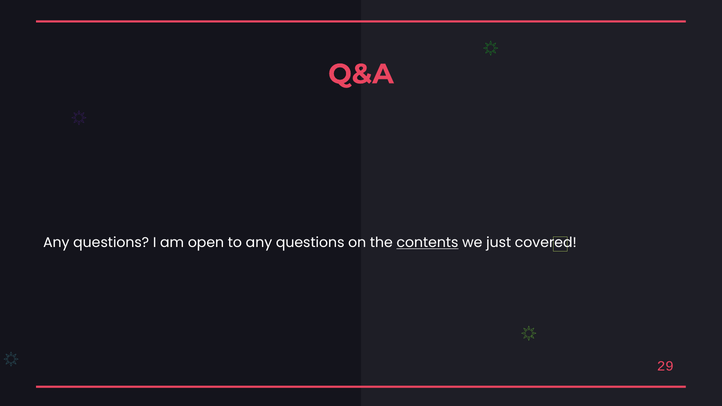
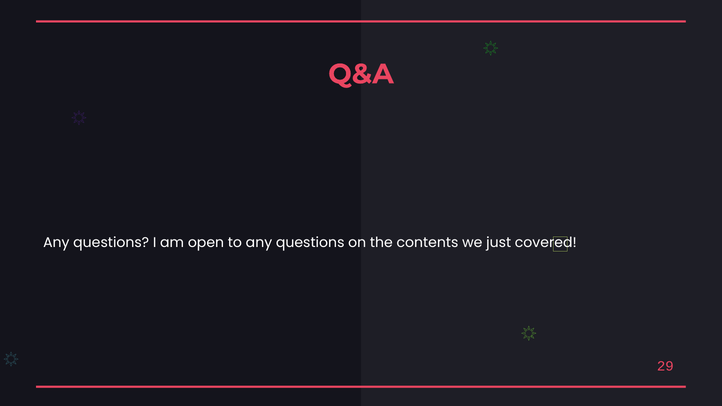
contents underline: present -> none
